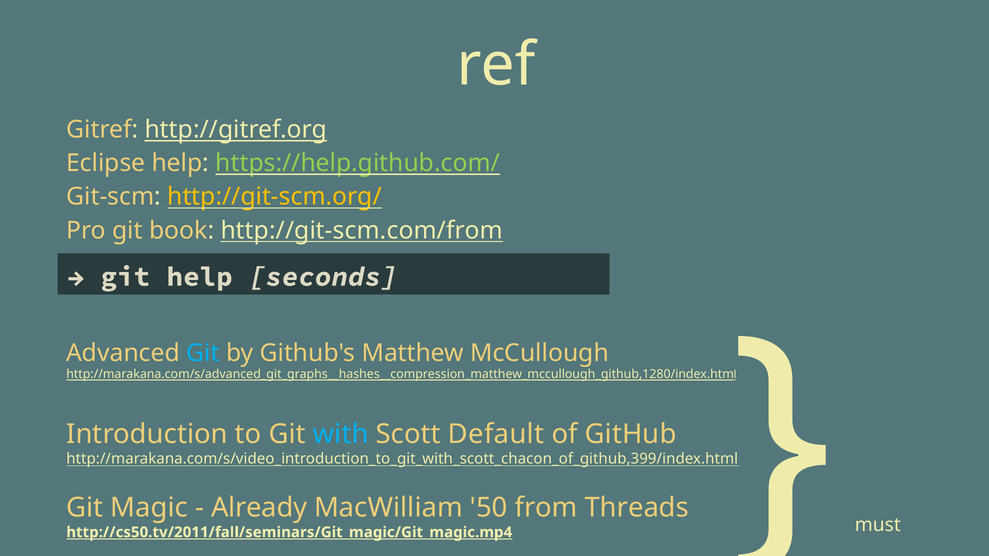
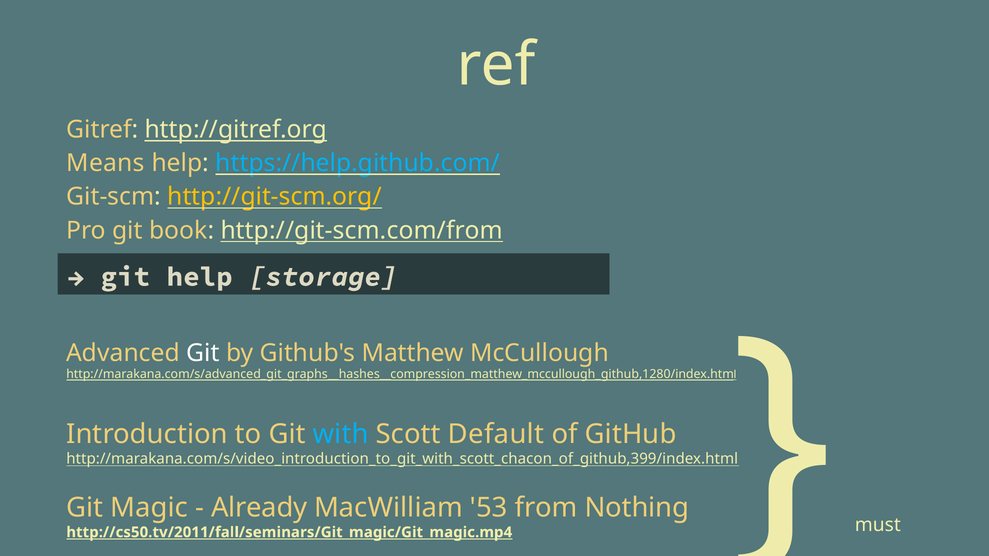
Eclipse: Eclipse -> Means
https://help.github.com/ colour: light green -> light blue
seconds: seconds -> storage
Git at (203, 353) colour: light blue -> white
50: 50 -> 53
Threads: Threads -> Nothing
